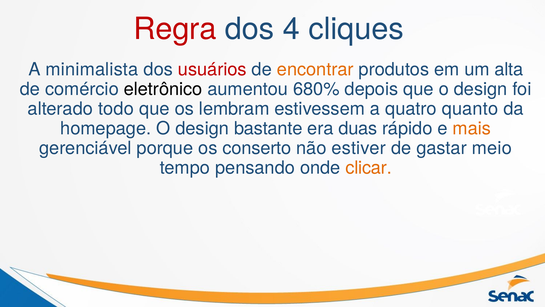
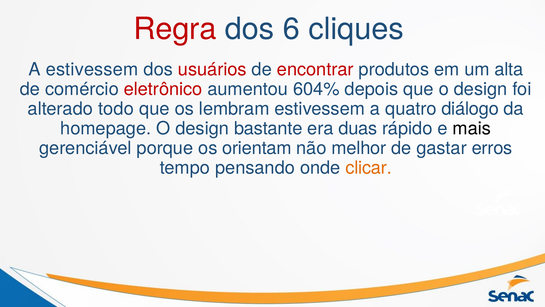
4: 4 -> 6
A minimalista: minimalista -> estivessem
encontrar colour: orange -> red
eletrônico colour: black -> red
680%: 680% -> 604%
quanto: quanto -> diálogo
mais colour: orange -> black
conserto: conserto -> orientam
estiver: estiver -> melhor
meio: meio -> erros
